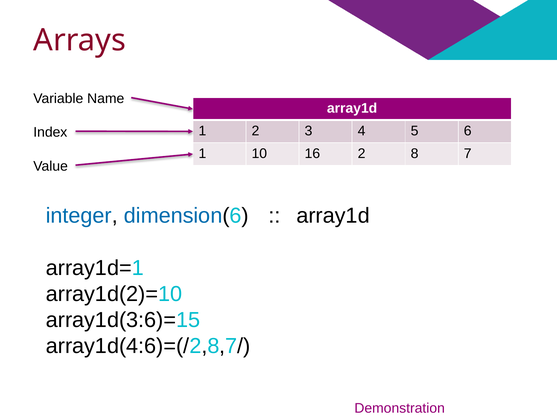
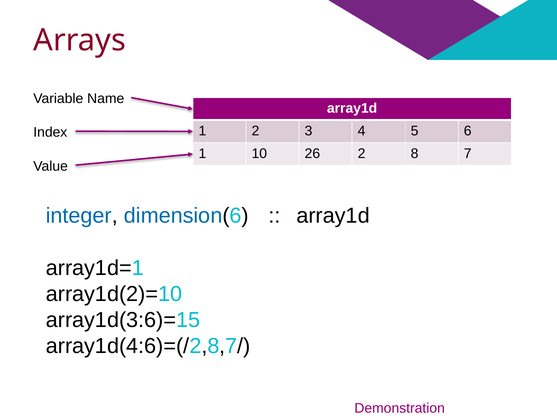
16: 16 -> 26
